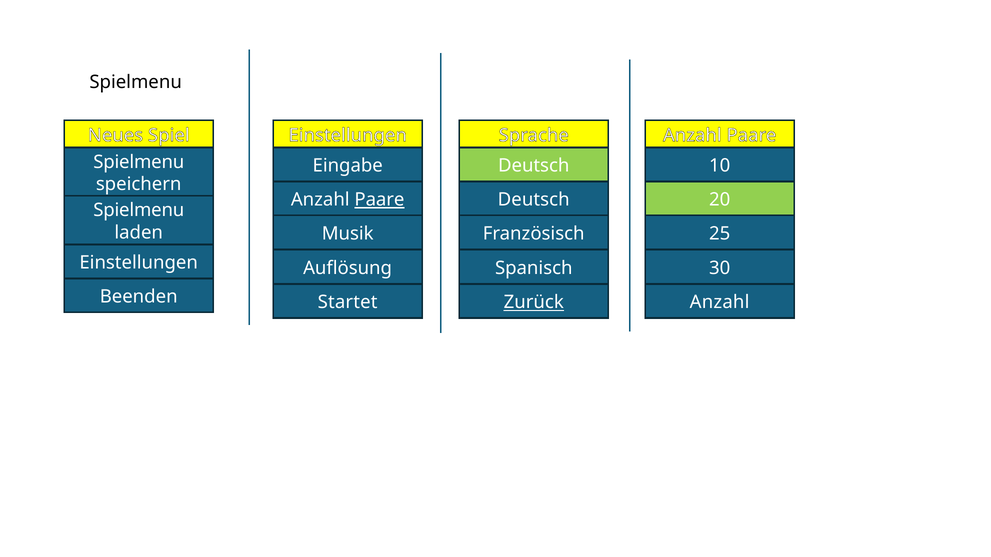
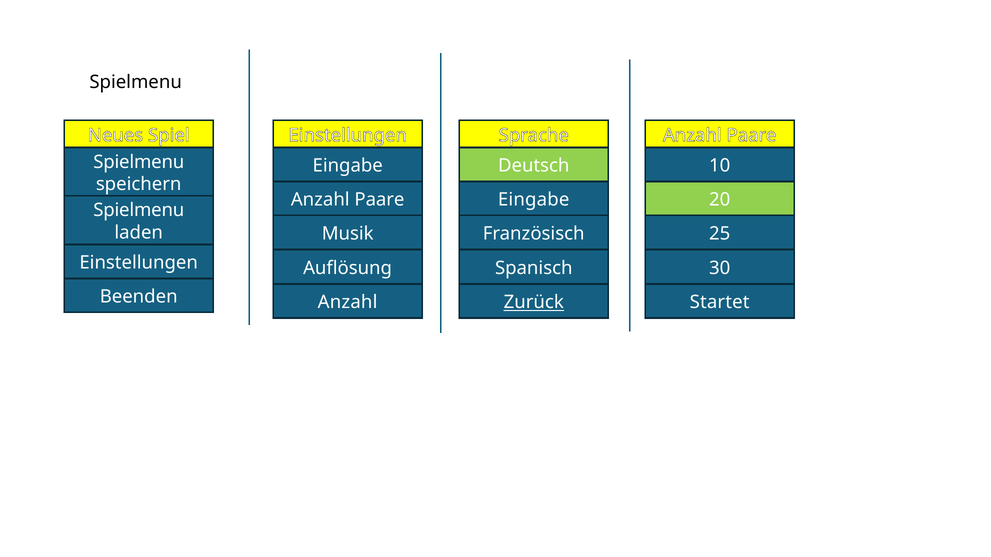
Paare at (379, 200) underline: present -> none
Deutsch at (534, 200): Deutsch -> Eingabe
Startet at (348, 303): Startet -> Anzahl
Anzahl at (720, 303): Anzahl -> Startet
